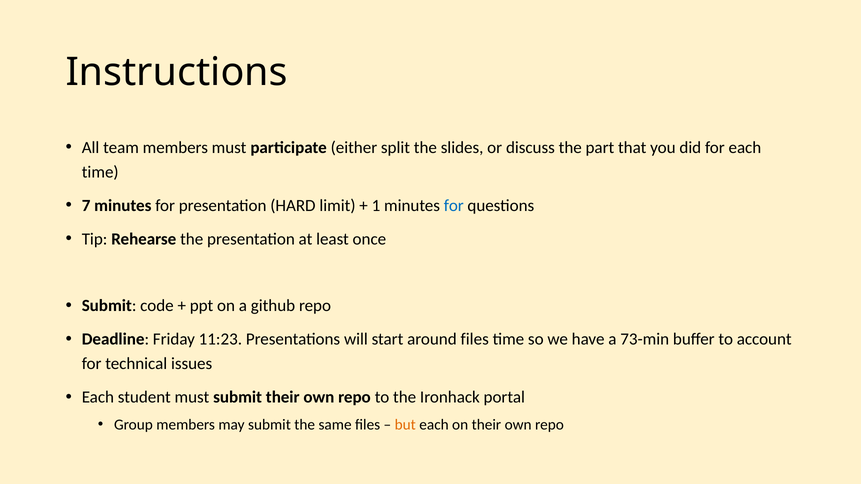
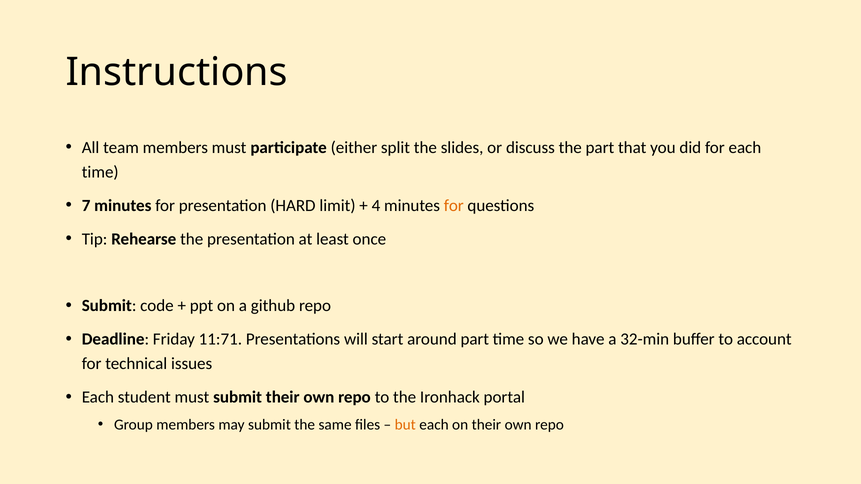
1: 1 -> 4
for at (454, 206) colour: blue -> orange
11:23: 11:23 -> 11:71
around files: files -> part
73-min: 73-min -> 32-min
